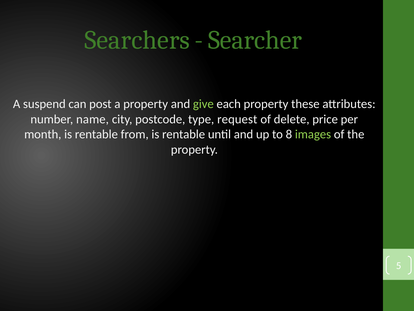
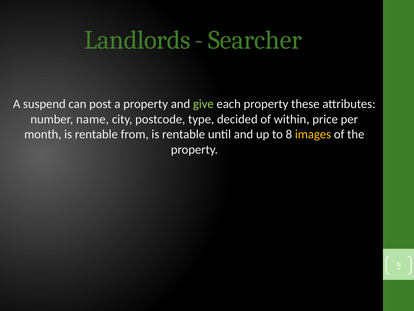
Searchers: Searchers -> Landlords
request: request -> decided
delete: delete -> within
images colour: light green -> yellow
